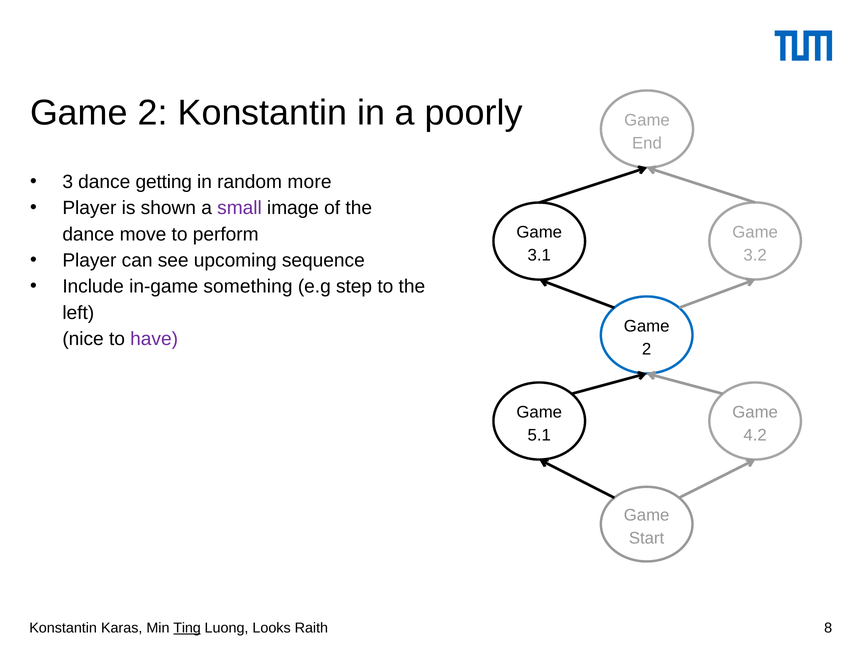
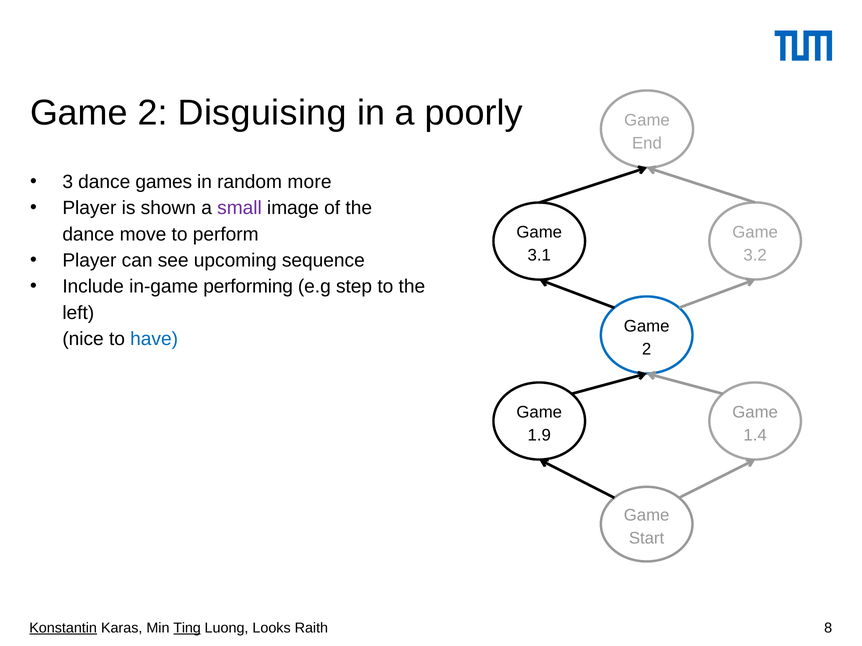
2 Konstantin: Konstantin -> Disguising
getting: getting -> games
something: something -> performing
have colour: purple -> blue
5.1: 5.1 -> 1.9
4.2: 4.2 -> 1.4
Konstantin at (63, 628) underline: none -> present
